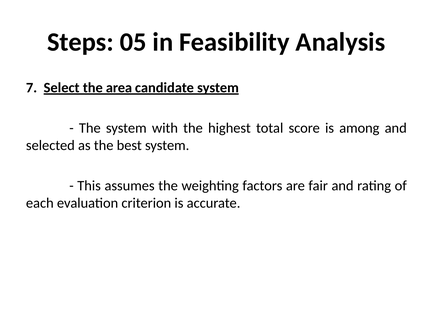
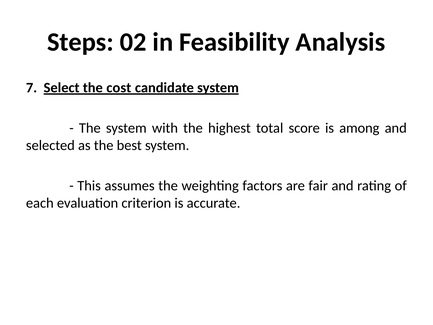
05: 05 -> 02
area: area -> cost
